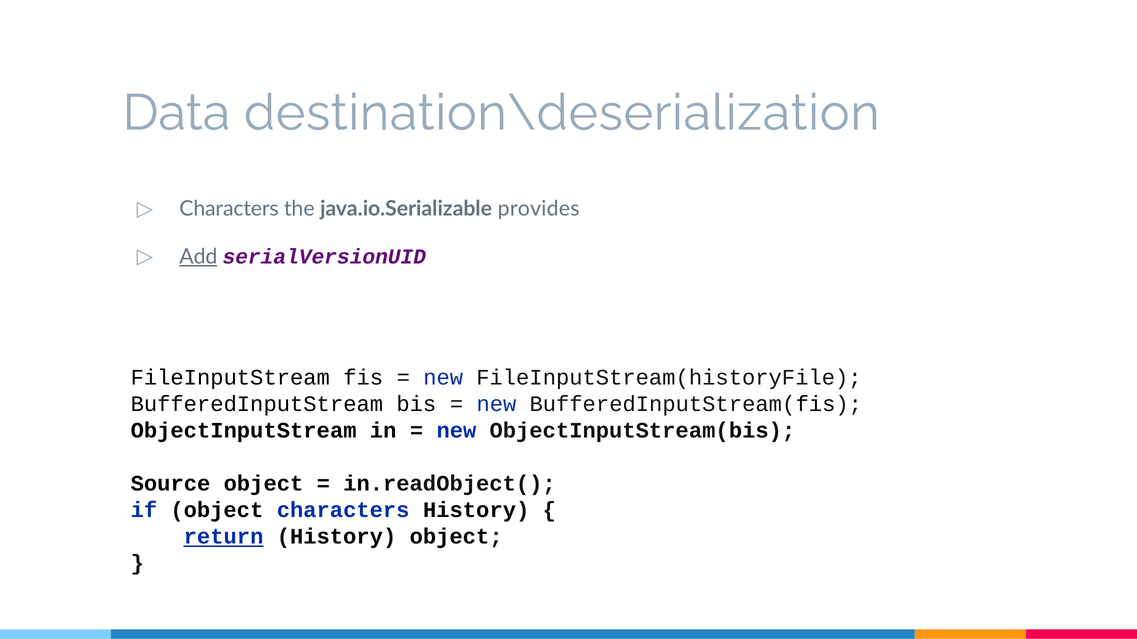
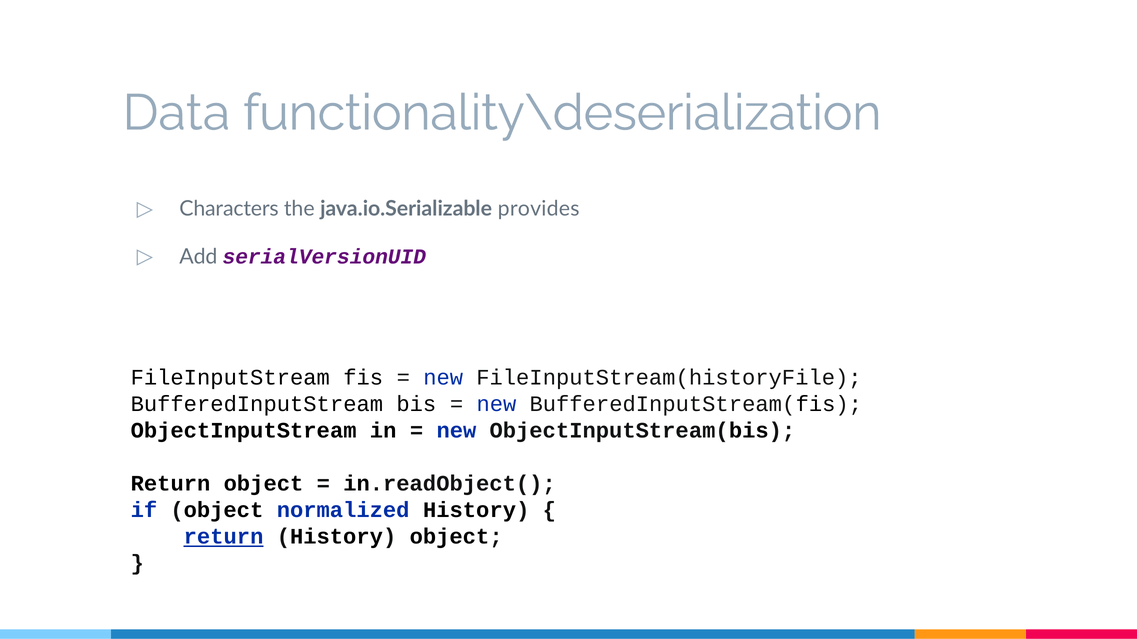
destination\deserialization: destination\deserialization -> functionality\deserialization
Add underline: present -> none
Source at (171, 484): Source -> Return
object characters: characters -> normalized
